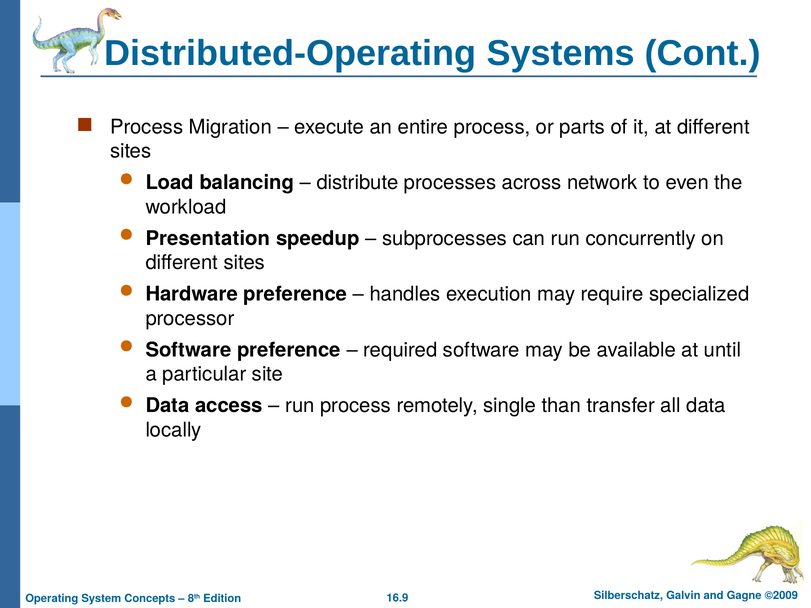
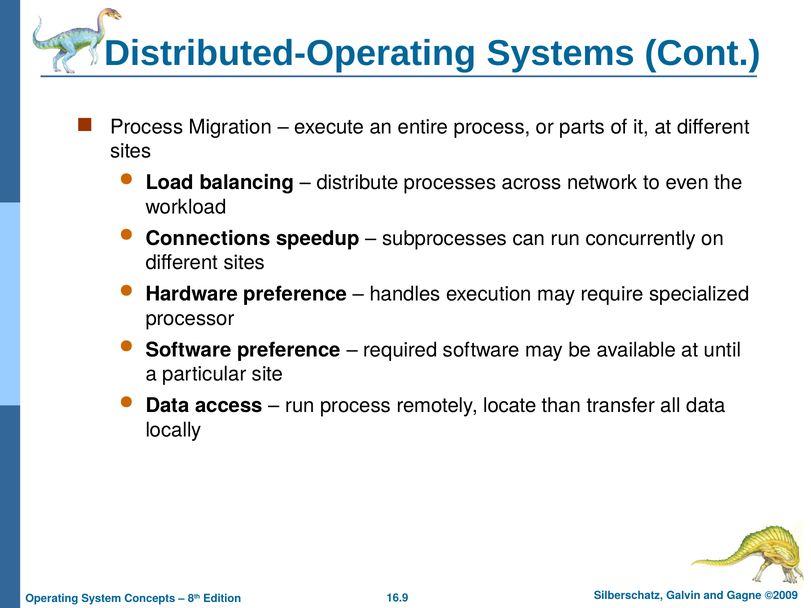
Presentation: Presentation -> Connections
single: single -> locate
